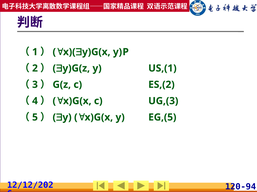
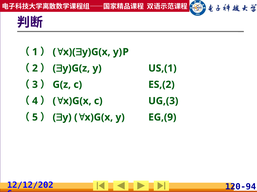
EG,(5: EG,(5 -> EG,(9
